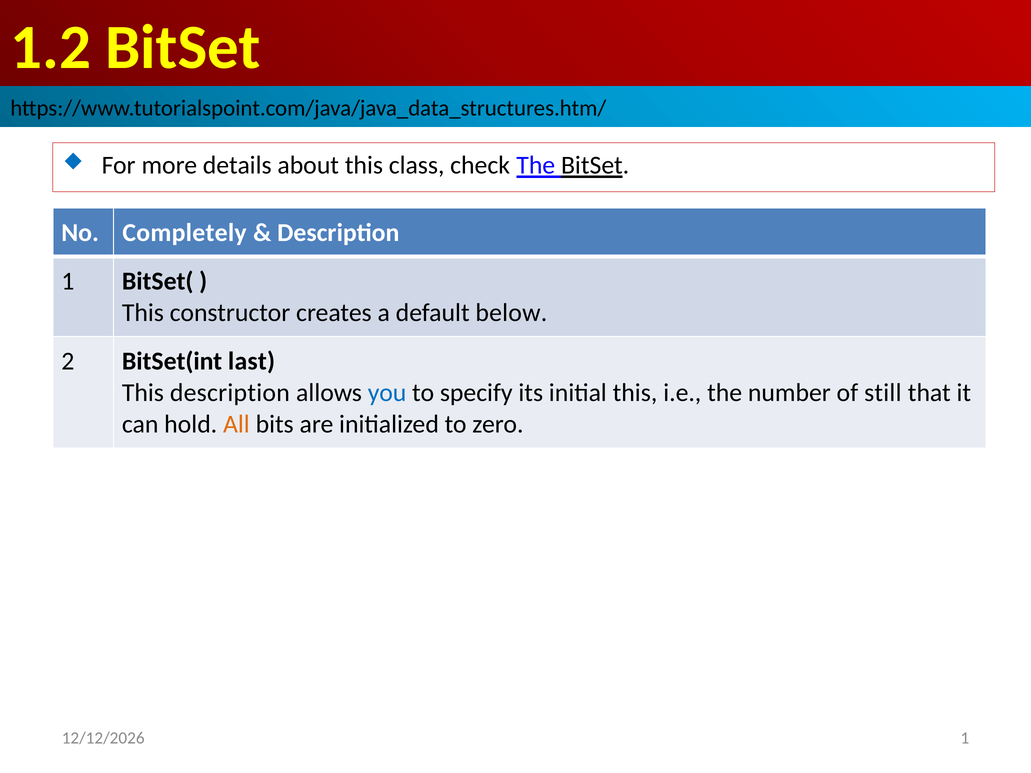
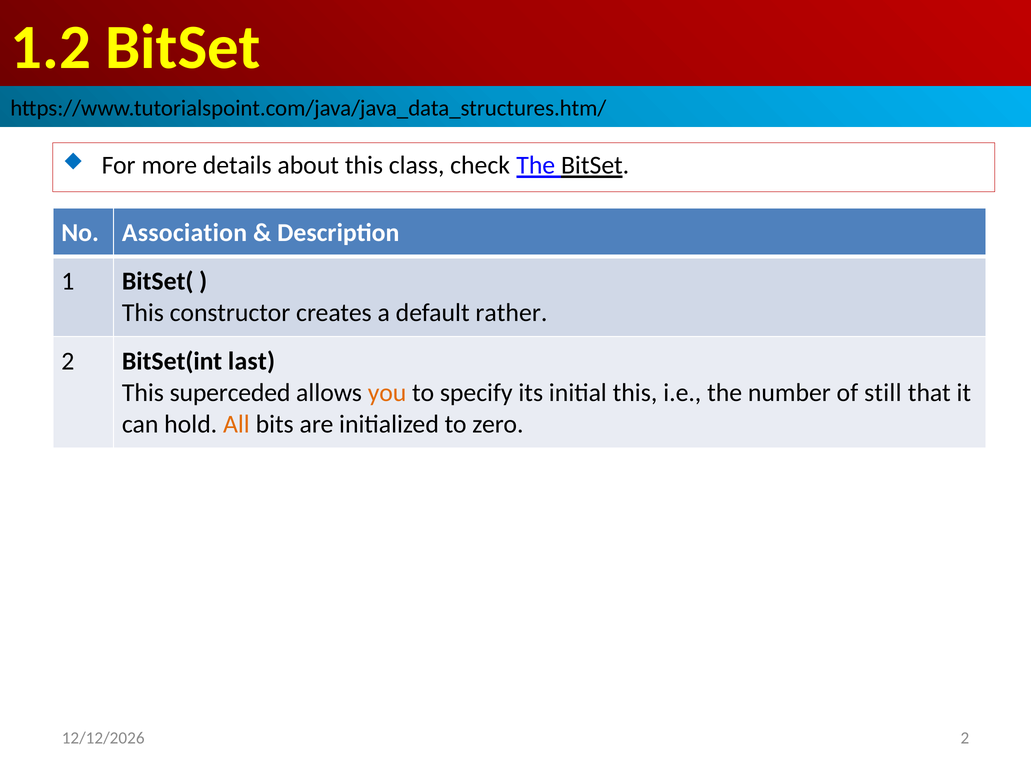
Completely: Completely -> Association
below: below -> rather
This description: description -> superceded
you colour: blue -> orange
1 at (965, 738): 1 -> 2
